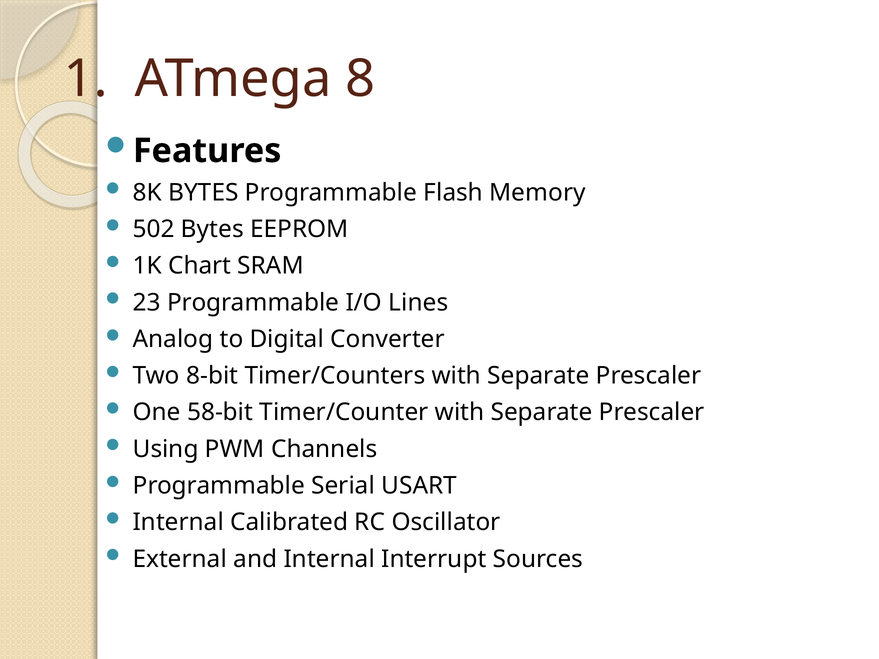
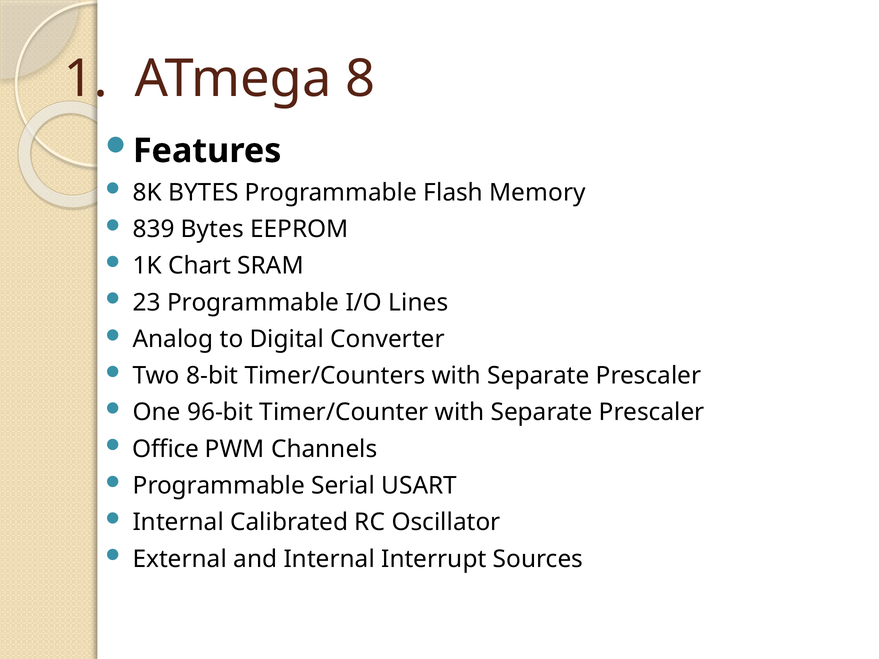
502: 502 -> 839
58-bit: 58-bit -> 96-bit
Using: Using -> Office
